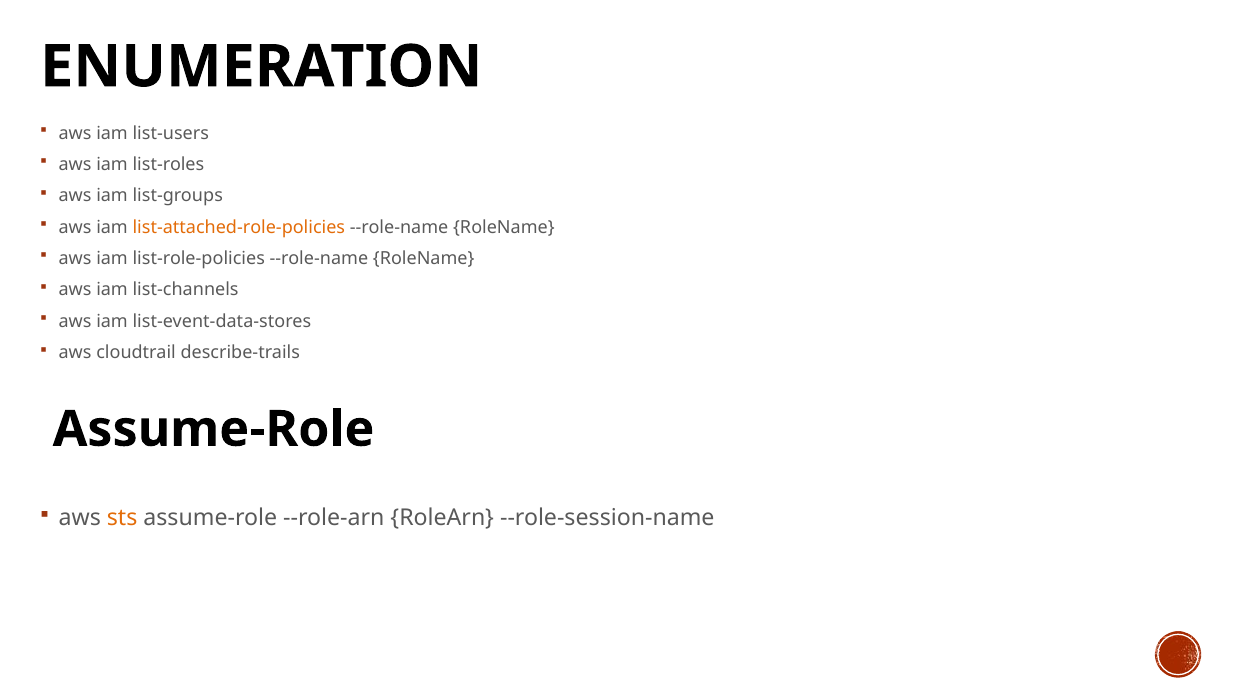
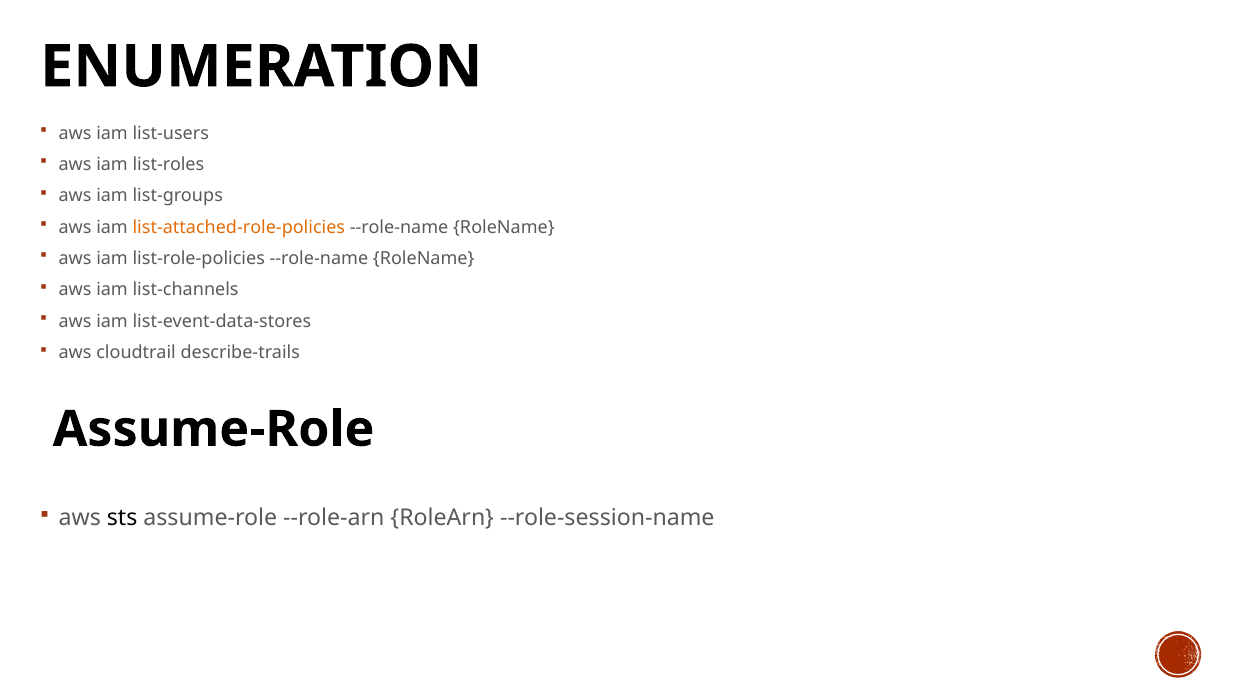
sts colour: orange -> black
